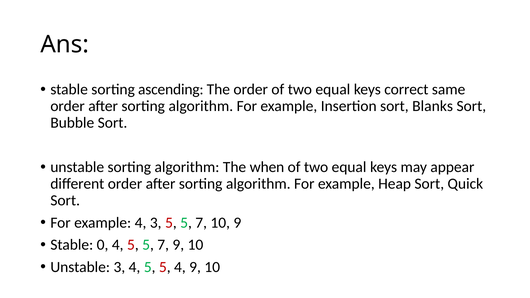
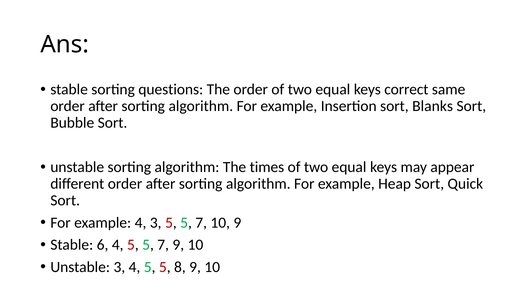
ascending: ascending -> questions
when: when -> times
0: 0 -> 6
5 4: 4 -> 8
